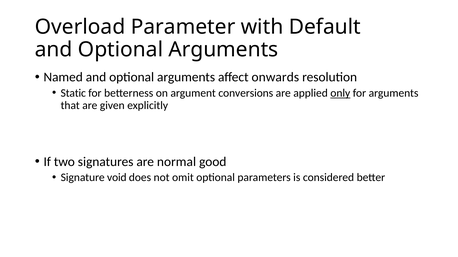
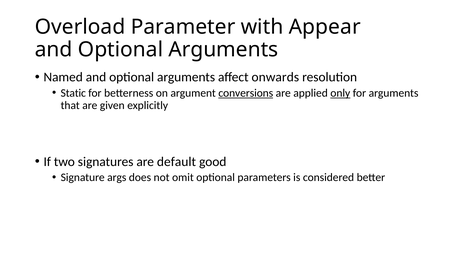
Default: Default -> Appear
conversions underline: none -> present
normal: normal -> default
void: void -> args
